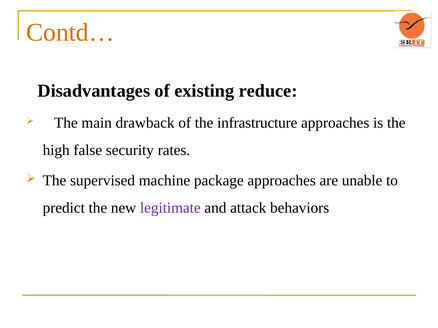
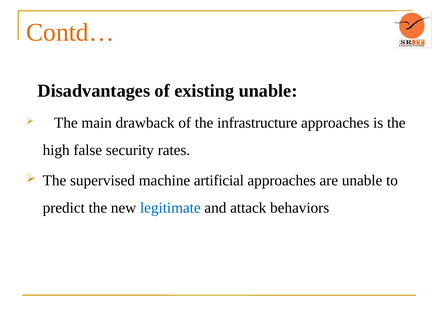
existing reduce: reduce -> unable
package: package -> artificial
legitimate colour: purple -> blue
